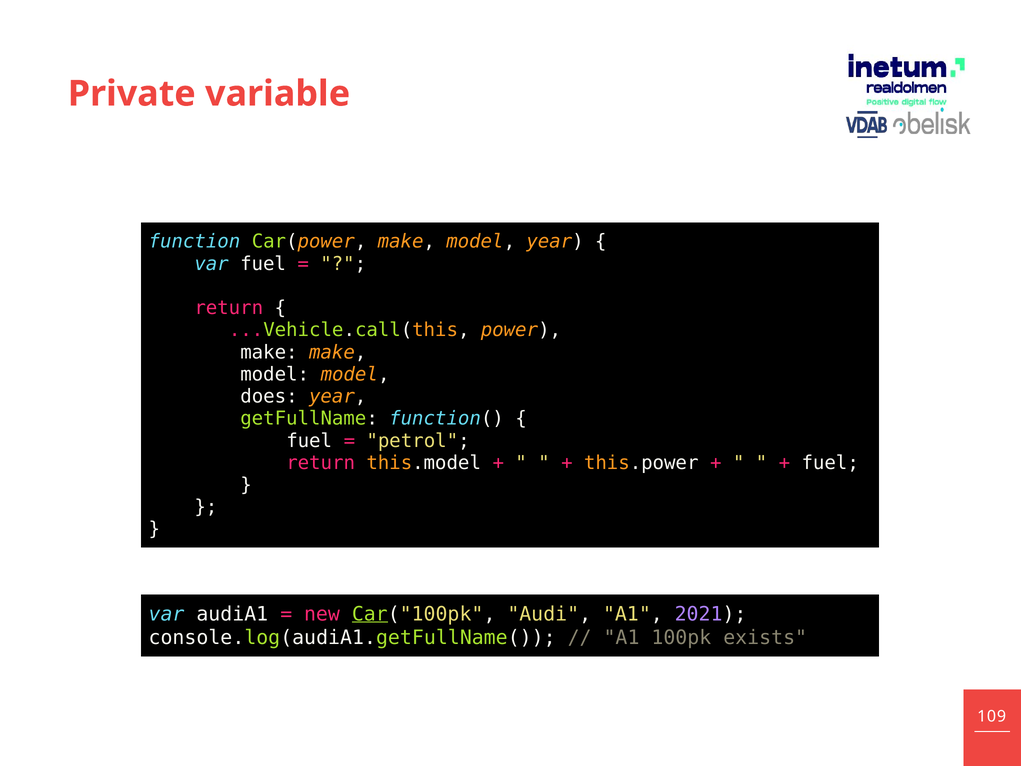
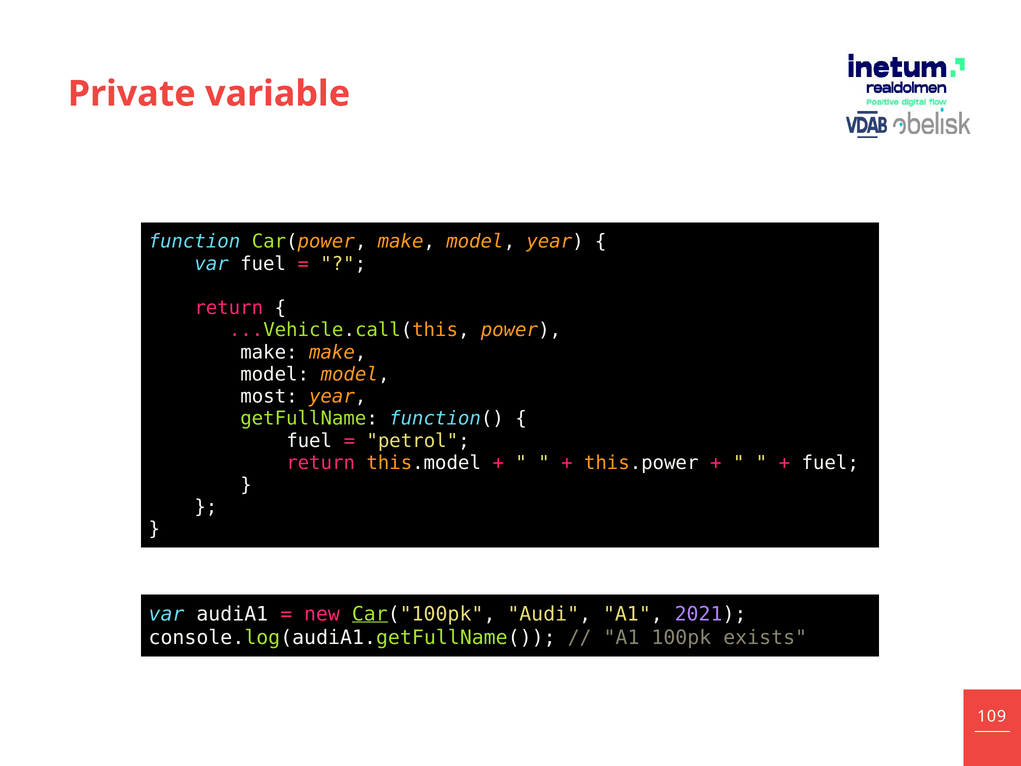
does: does -> most
